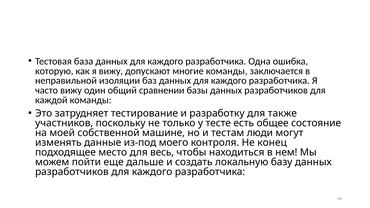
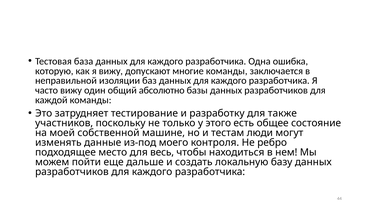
сравнении: сравнении -> абсолютно
тесте: тесте -> этого
конец: конец -> ребро
